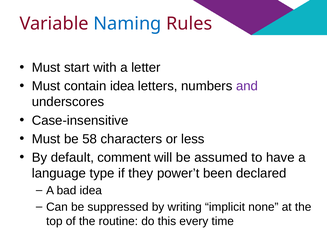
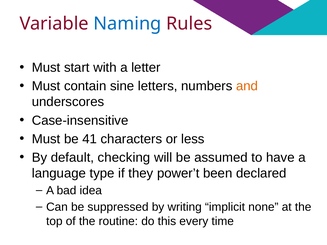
contain idea: idea -> sine
and colour: purple -> orange
58: 58 -> 41
comment: comment -> checking
